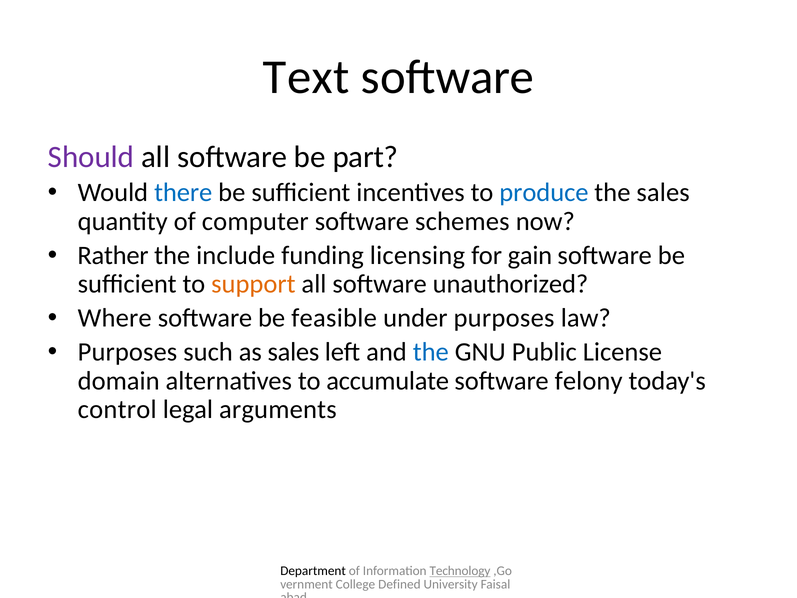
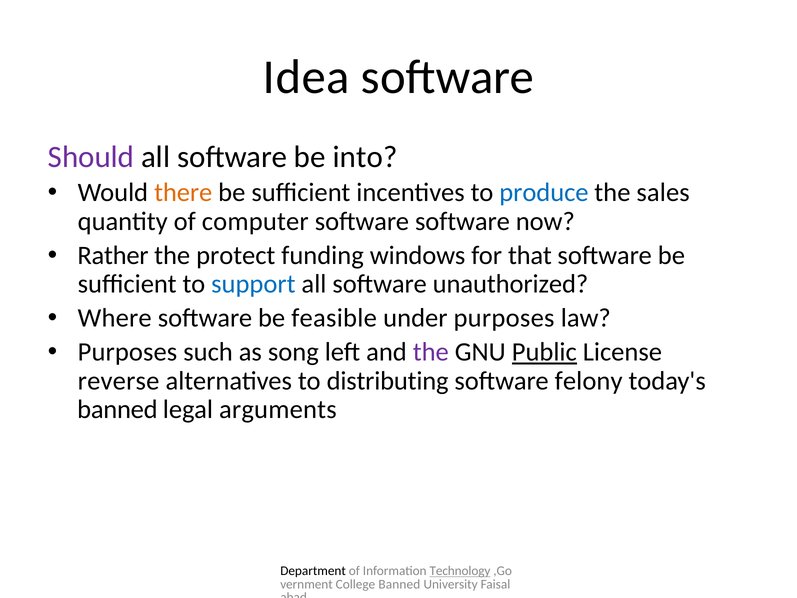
Text: Text -> Idea
part: part -> into
there colour: blue -> orange
software schemes: schemes -> software
include: include -> protect
licensing: licensing -> windows
gain: gain -> that
support colour: orange -> blue
as sales: sales -> song
the at (431, 352) colour: blue -> purple
Public underline: none -> present
domain: domain -> reverse
accumulate: accumulate -> distributing
control at (117, 409): control -> banned
College Defined: Defined -> Banned
